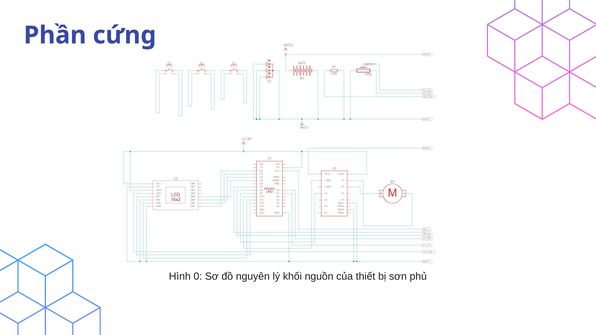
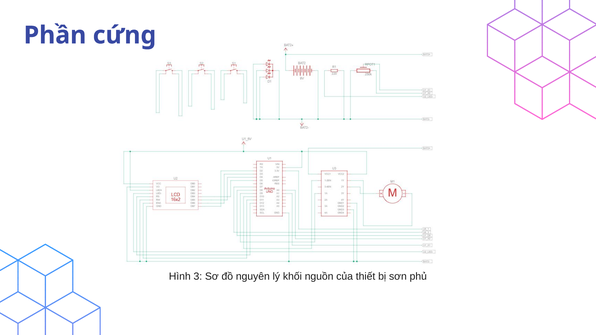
0: 0 -> 3
